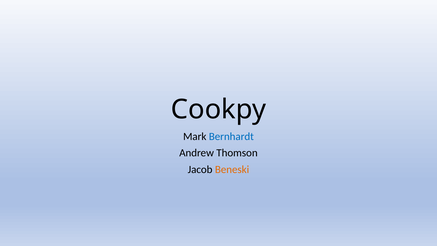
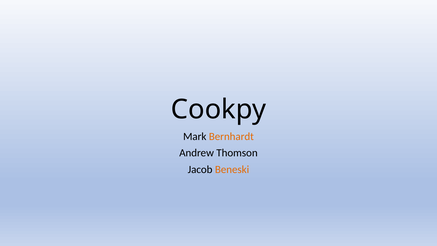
Bernhardt colour: blue -> orange
